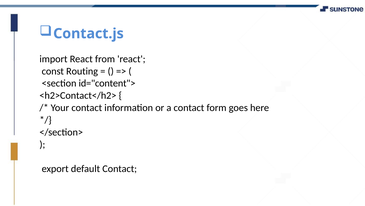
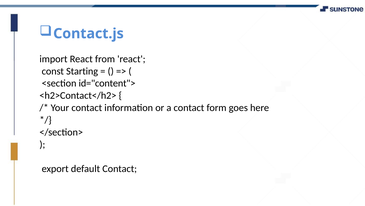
Routing: Routing -> Starting
